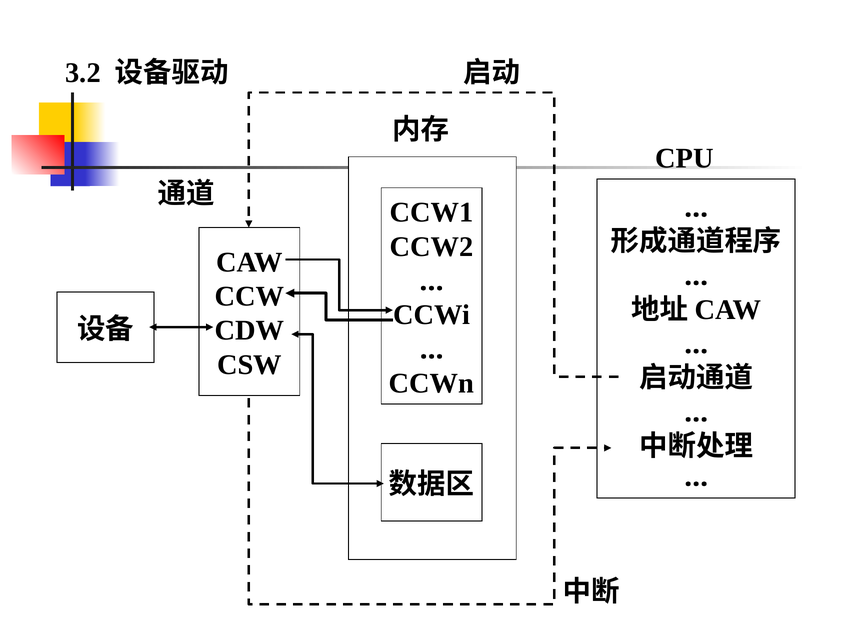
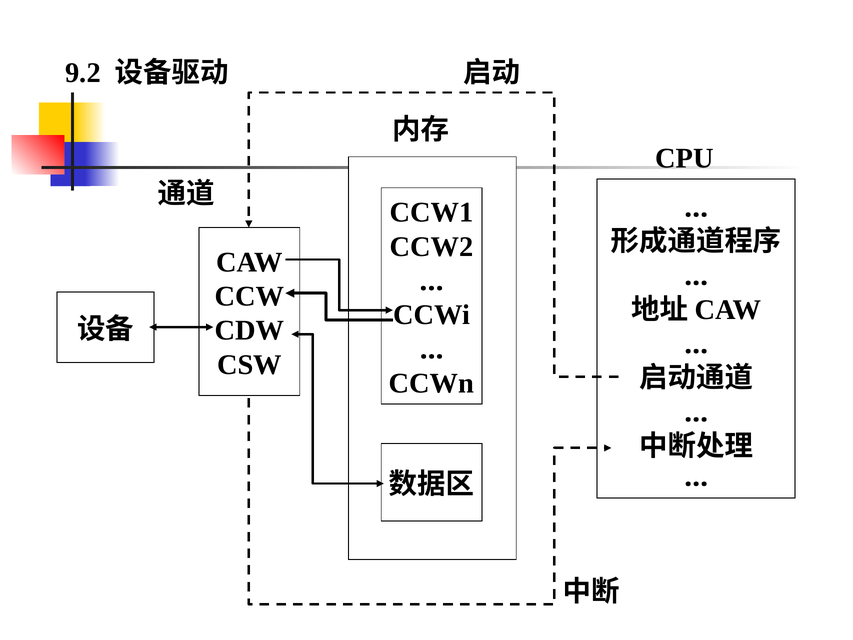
3.2: 3.2 -> 9.2
